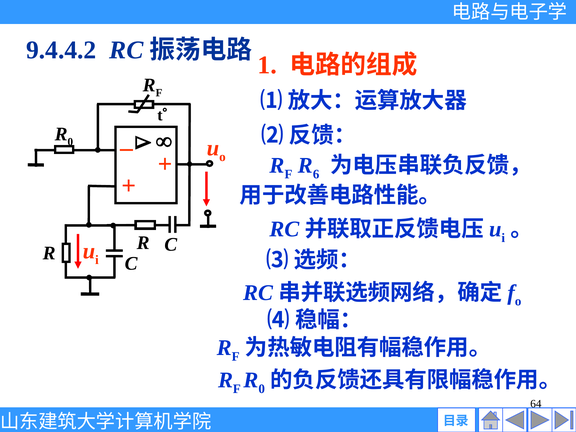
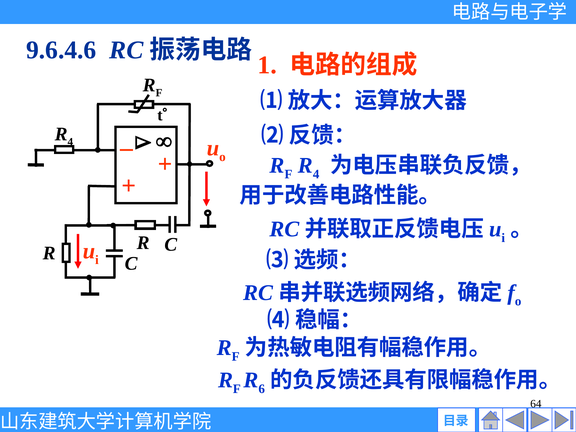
9.4.4.2: 9.4.4.2 -> 9.6.4.6
0 at (70, 142): 0 -> 4
6 at (316, 174): 6 -> 4
0 at (262, 389): 0 -> 6
